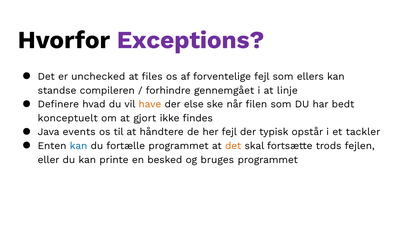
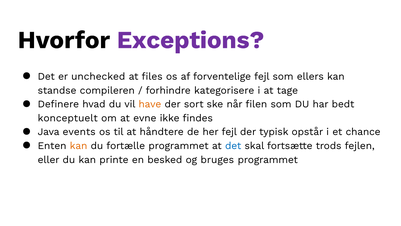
gennemgået: gennemgået -> kategorisere
linje: linje -> tage
else: else -> sort
gjort: gjort -> evne
tackler: tackler -> chance
kan at (79, 146) colour: blue -> orange
det at (233, 146) colour: orange -> blue
